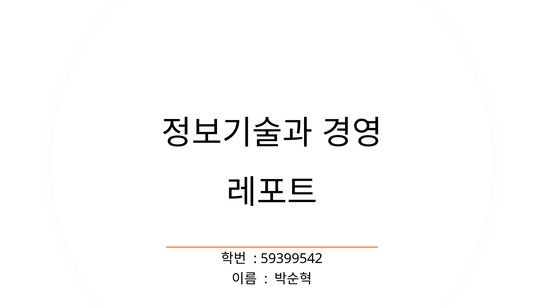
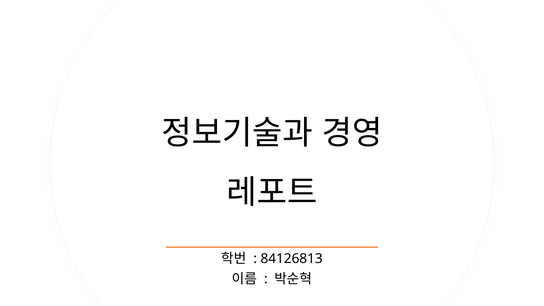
59399542: 59399542 -> 84126813
